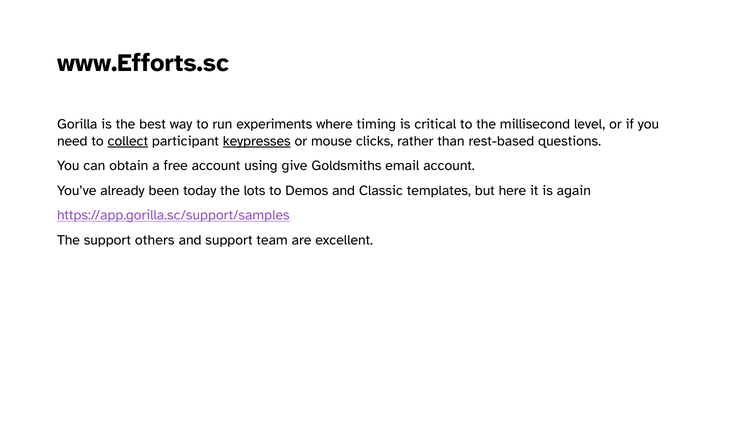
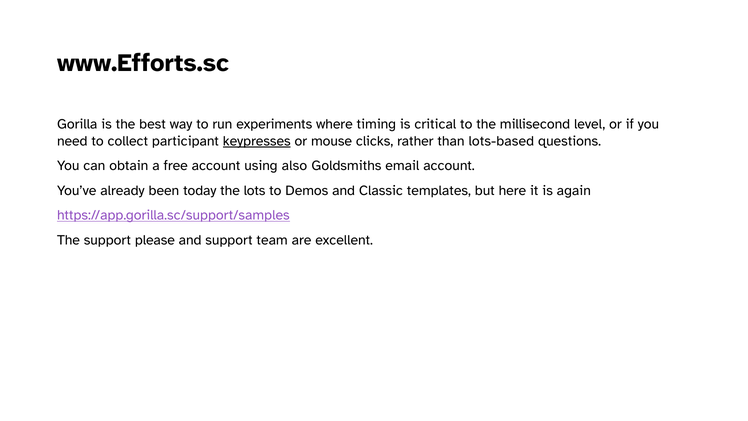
collect underline: present -> none
rest-based: rest-based -> lots-based
give: give -> also
others: others -> please
